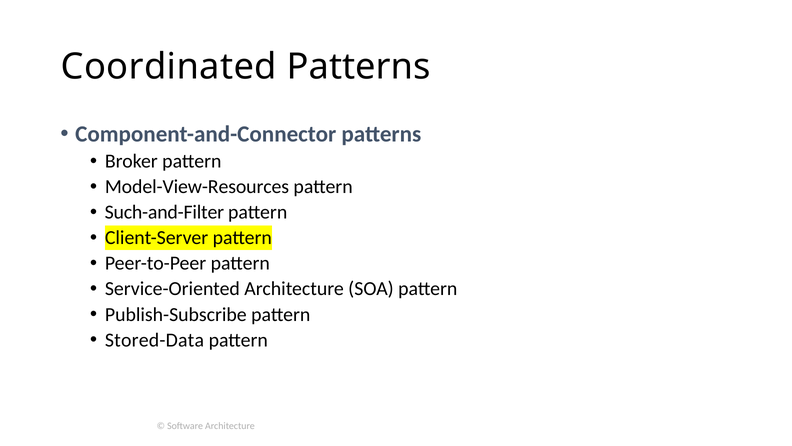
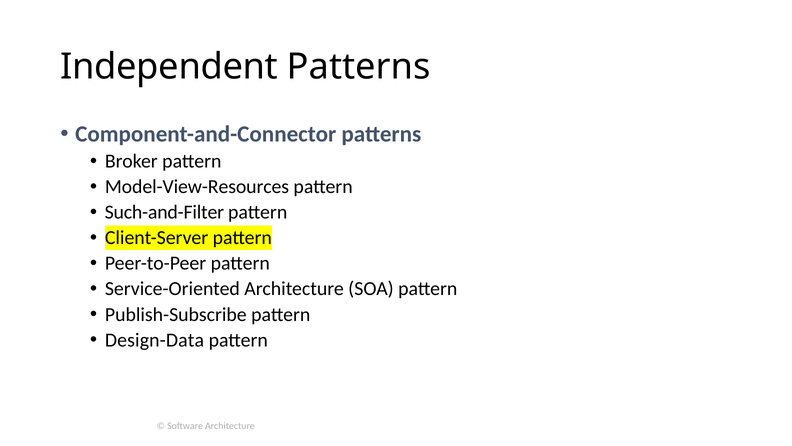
Coordinated: Coordinated -> Independent
Stored-Data: Stored-Data -> Design-Data
